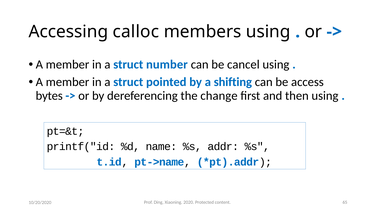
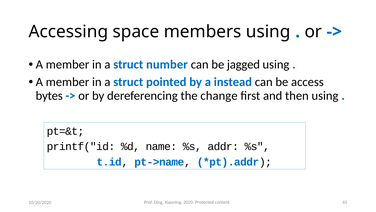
calloc: calloc -> space
cancel: cancel -> jagged
shifting: shifting -> instead
